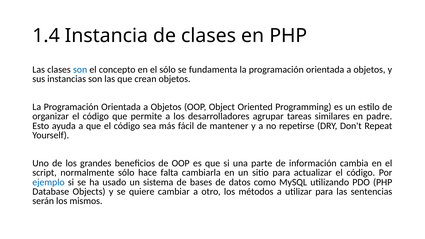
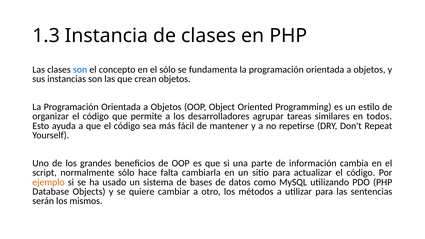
1.4: 1.4 -> 1.3
padre: padre -> todos
ejemplo colour: blue -> orange
